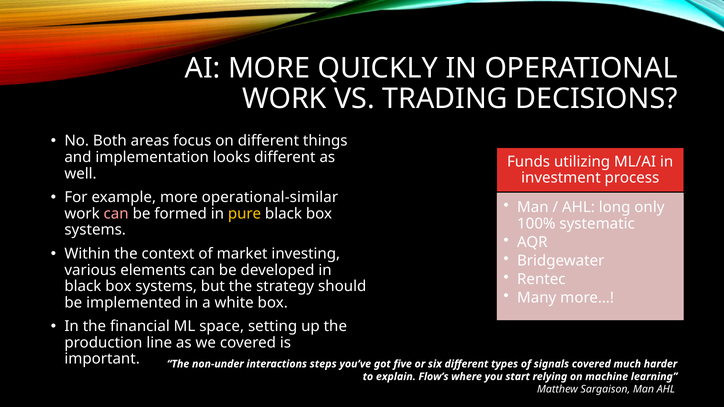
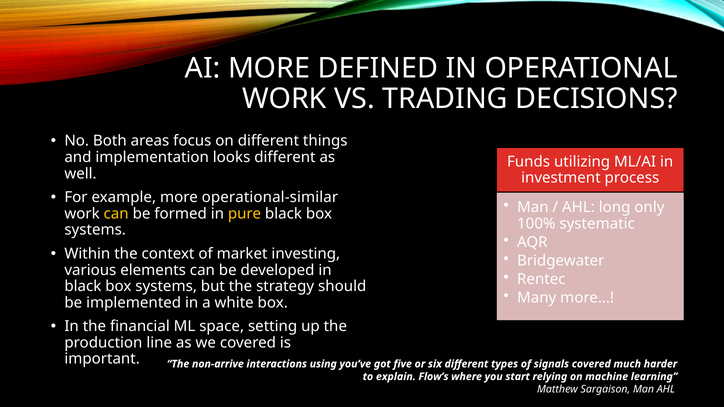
QUICKLY: QUICKLY -> DEFINED
can at (116, 214) colour: pink -> yellow
non-under: non-under -> non-arrive
steps: steps -> using
